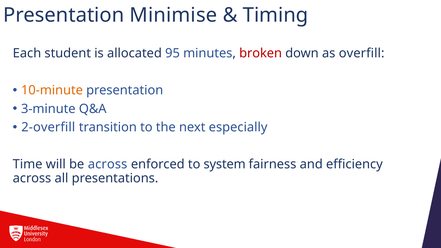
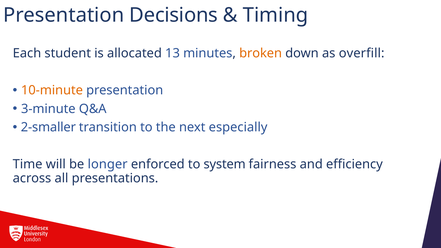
Minimise: Minimise -> Decisions
95: 95 -> 13
broken colour: red -> orange
2-overfill: 2-overfill -> 2-smaller
be across: across -> longer
